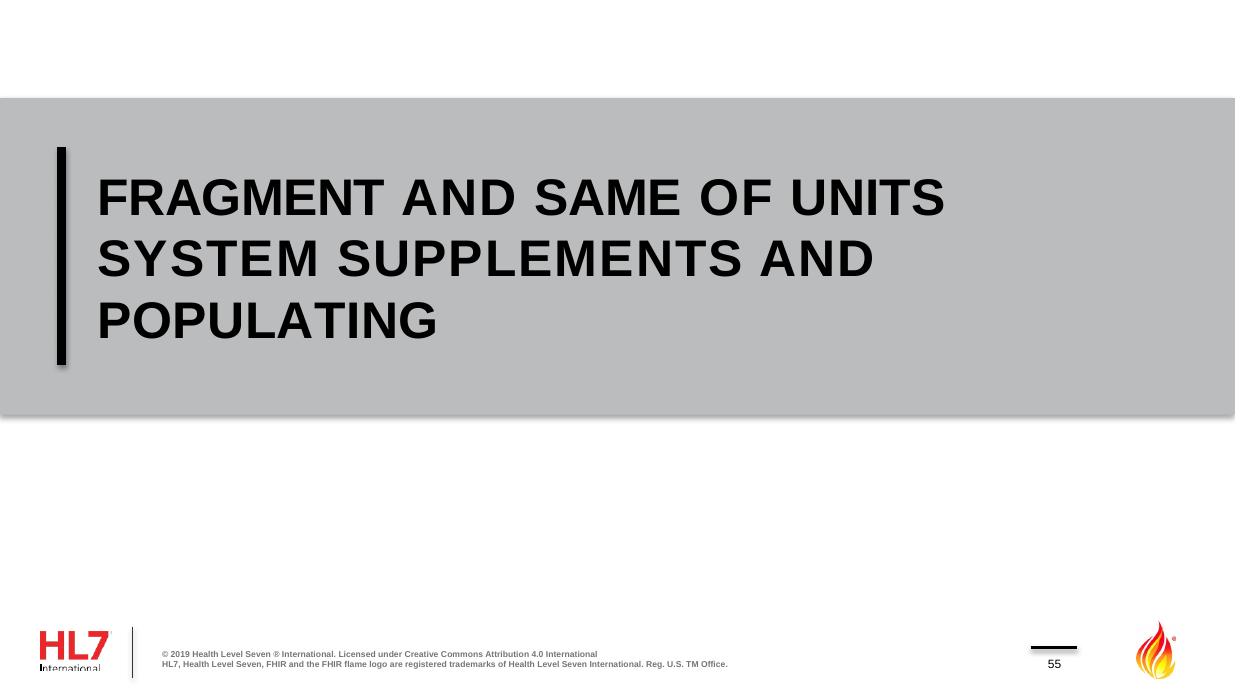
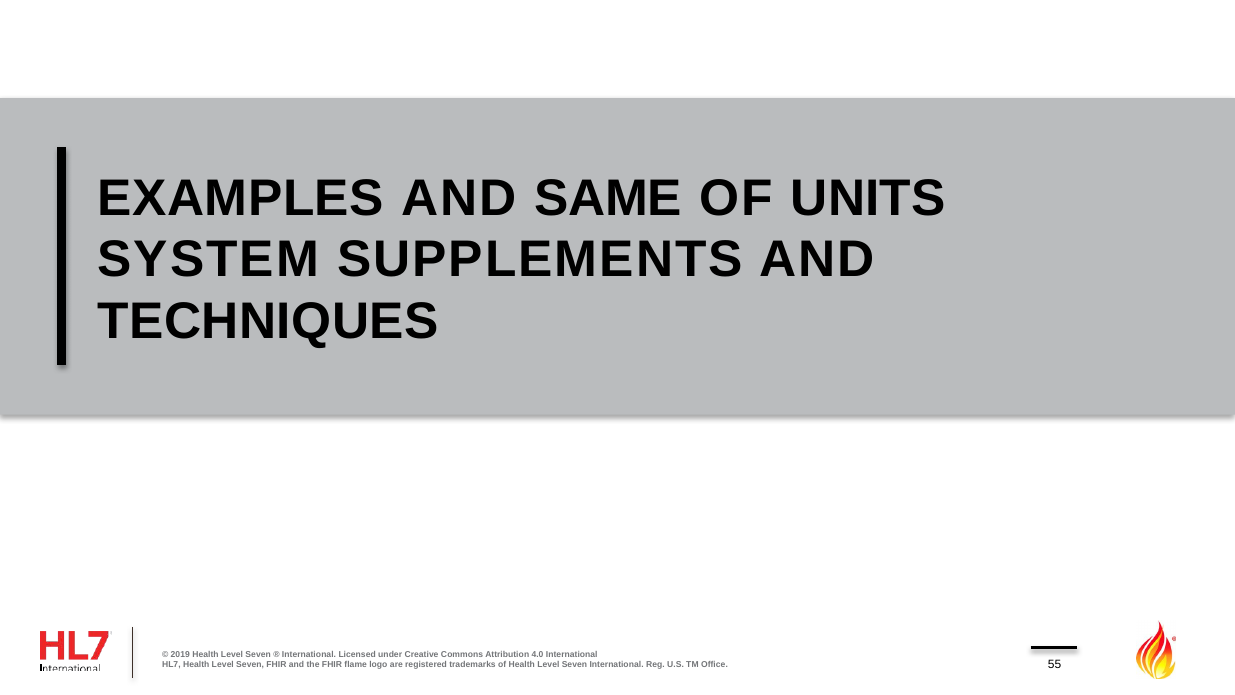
FRAGMENT: FRAGMENT -> EXAMPLES
POPULATING: POPULATING -> TECHNIQUES
